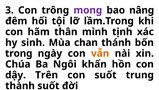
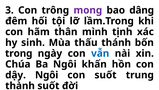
nâng: nâng -> dâng
chan: chan -> thấu
vẫn colour: orange -> blue
dậy Trên: Trên -> Ngôi
